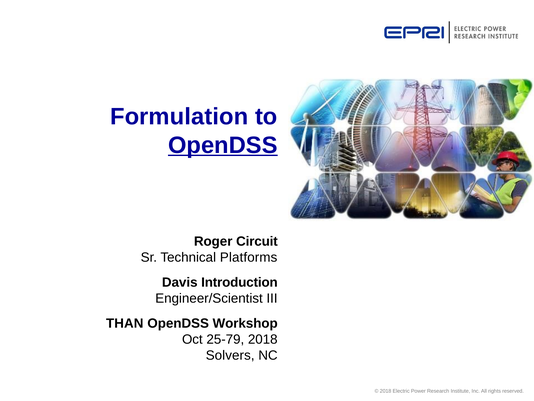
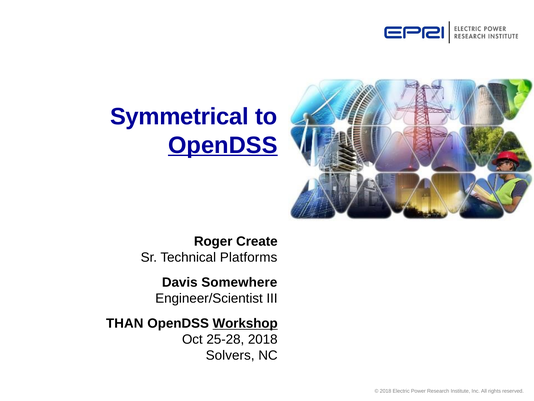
Formulation: Formulation -> Symmetrical
Circuit: Circuit -> Create
Introduction: Introduction -> Somewhere
Workshop underline: none -> present
25-79: 25-79 -> 25-28
